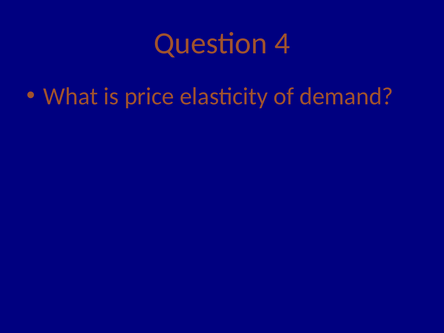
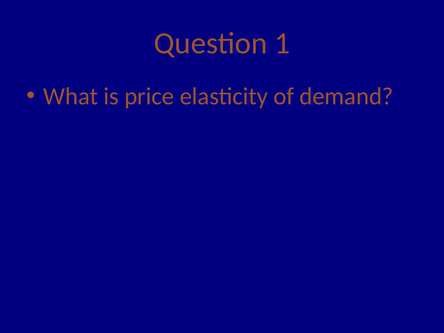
4: 4 -> 1
